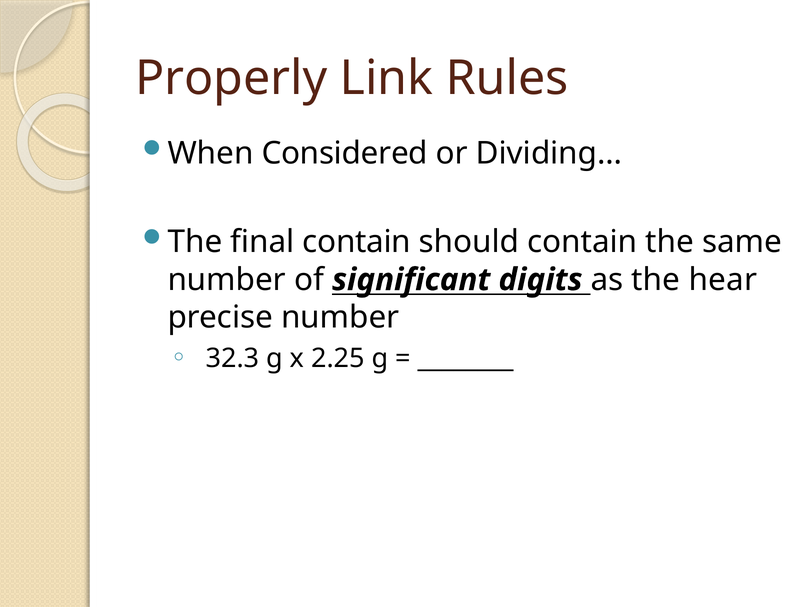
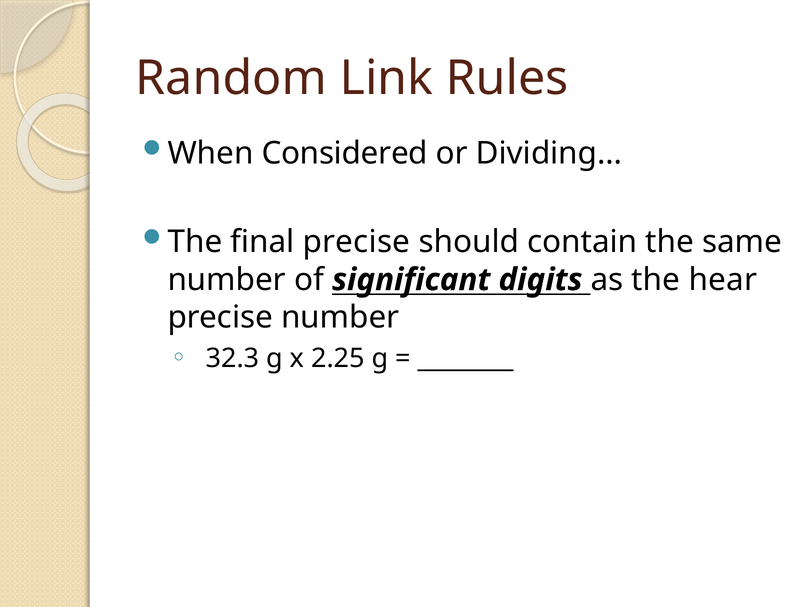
Properly: Properly -> Random
final contain: contain -> precise
